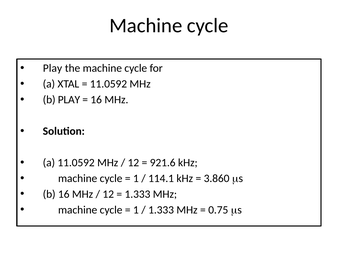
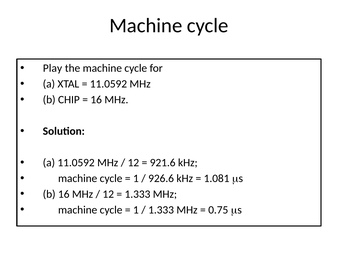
b PLAY: PLAY -> CHIP
114.1: 114.1 -> 926.6
3.860: 3.860 -> 1.081
